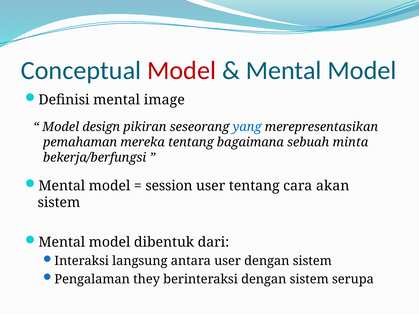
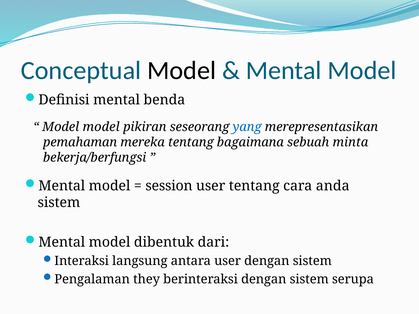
Model at (182, 71) colour: red -> black
image: image -> benda
Model design: design -> model
akan: akan -> anda
